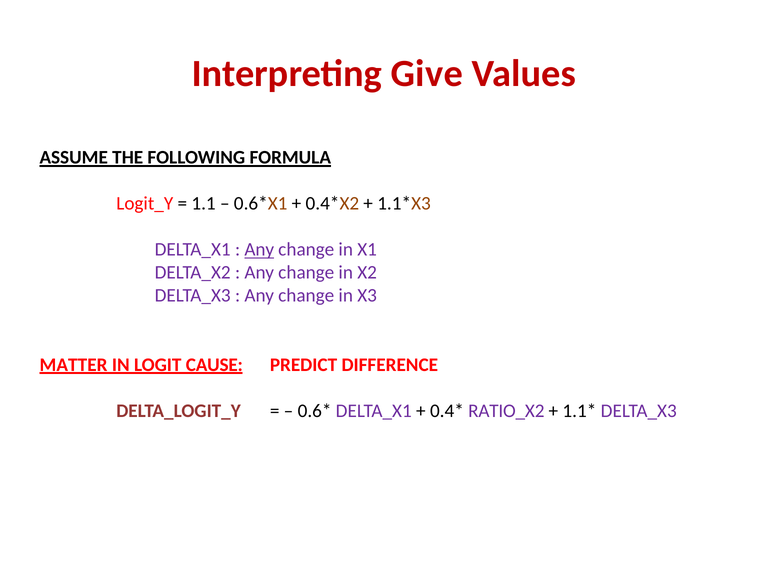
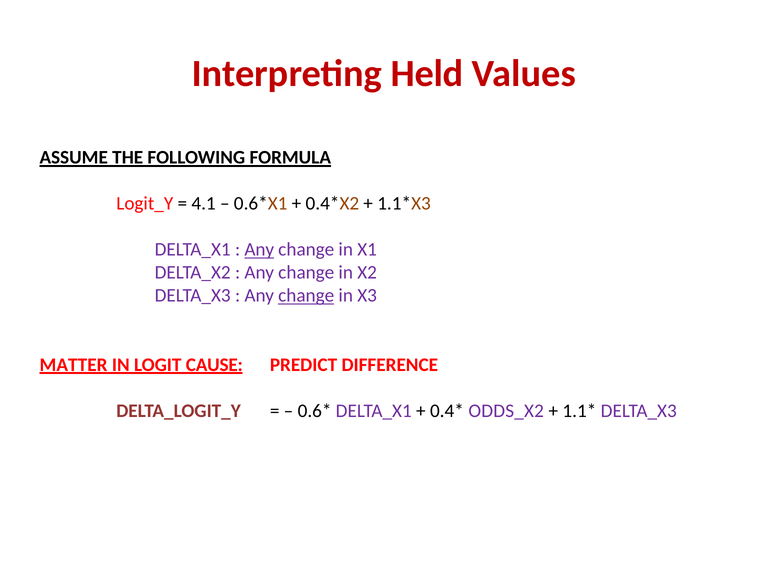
Give: Give -> Held
1.1: 1.1 -> 4.1
change at (306, 296) underline: none -> present
RATIO_X2: RATIO_X2 -> ODDS_X2
